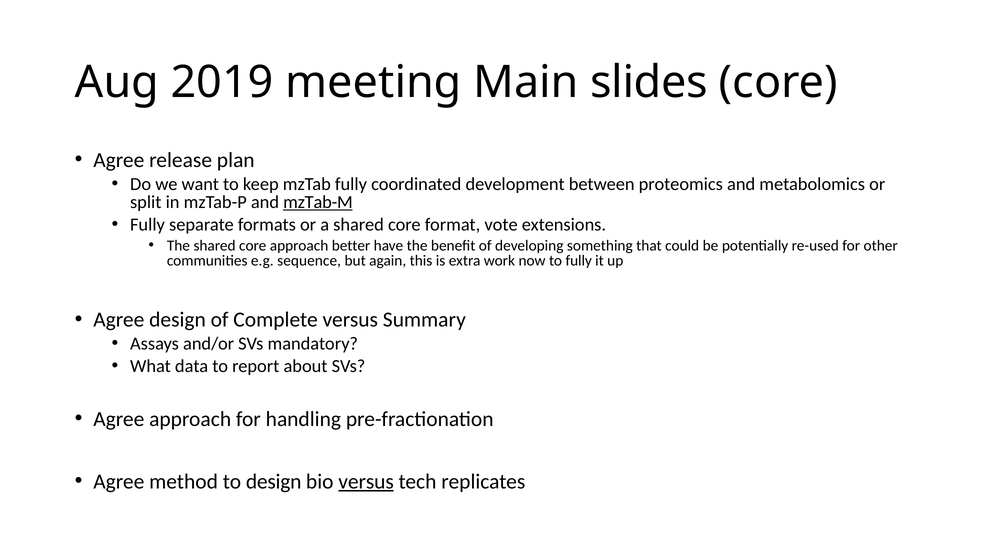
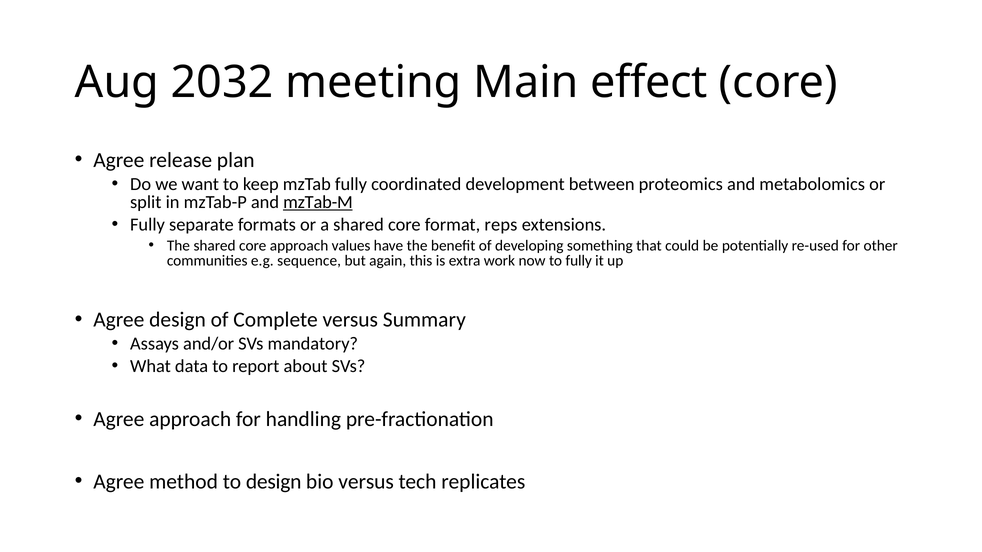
2019: 2019 -> 2032
slides: slides -> effect
vote: vote -> reps
better: better -> values
versus at (366, 482) underline: present -> none
